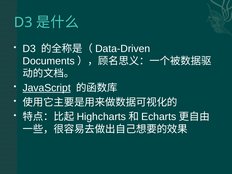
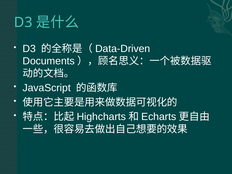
JavaScript underline: present -> none
